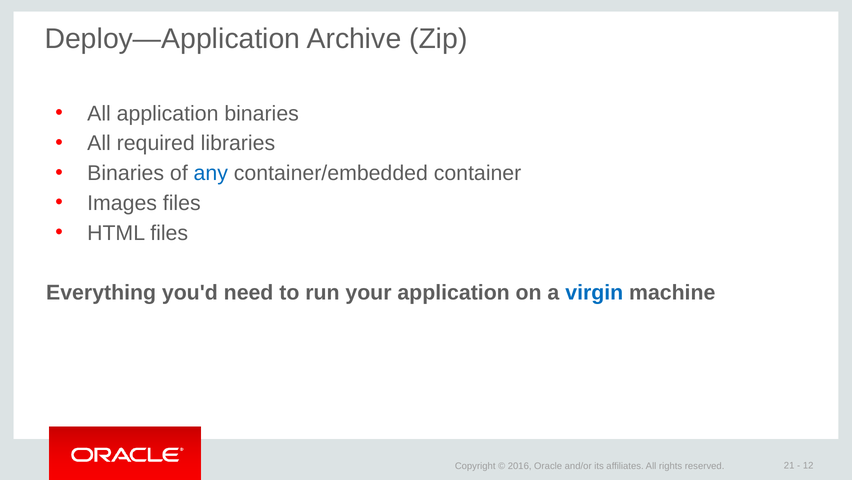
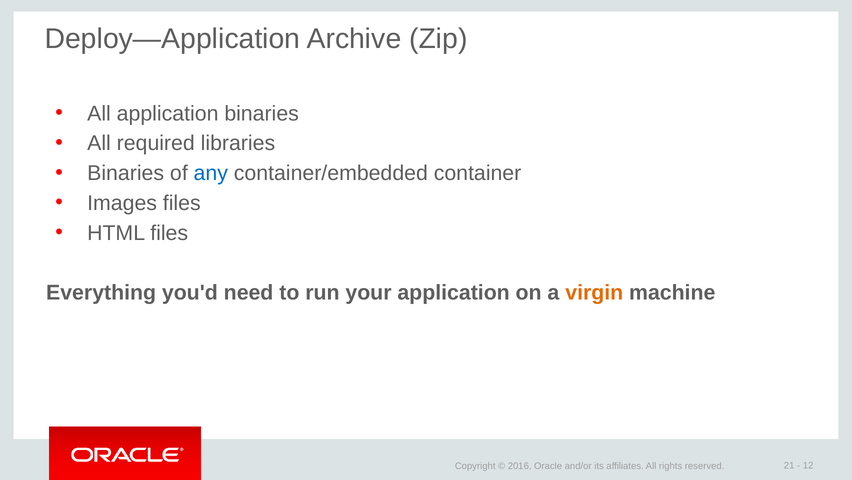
virgin colour: blue -> orange
